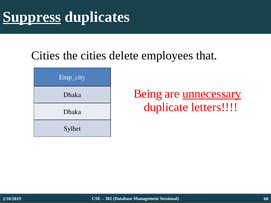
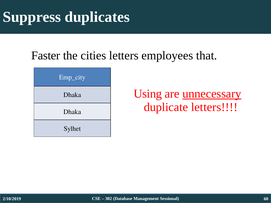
Suppress underline: present -> none
Cities at (46, 56): Cities -> Faster
cities delete: delete -> letters
Being: Being -> Using
